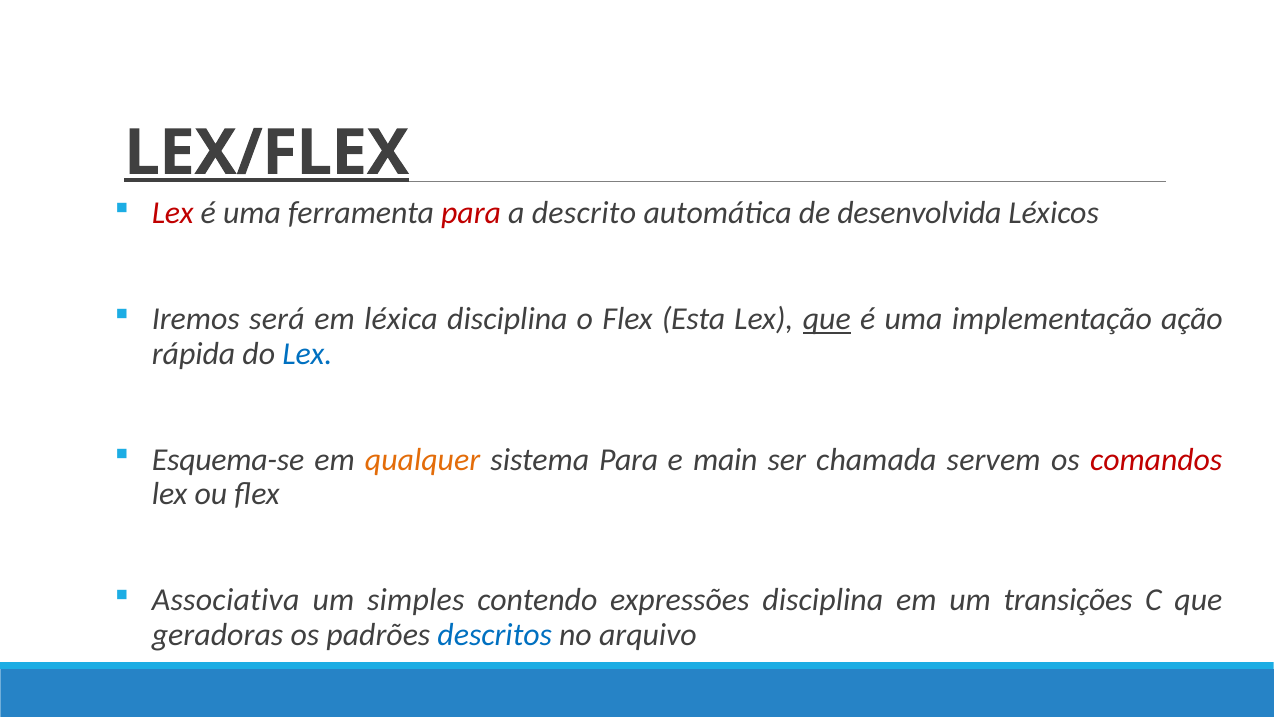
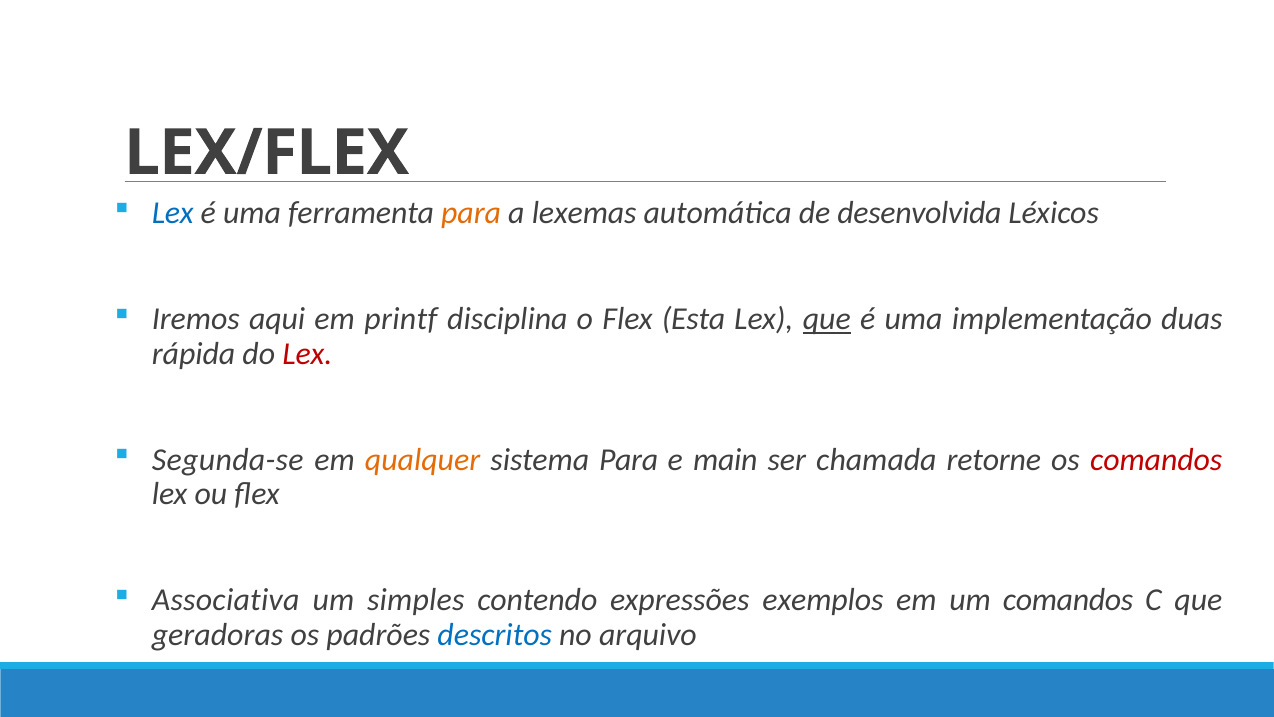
LEX/FLEX underline: present -> none
Lex at (173, 213) colour: red -> blue
para at (471, 213) colour: red -> orange
descrito: descrito -> lexemas
será: será -> aqui
léxica: léxica -> printf
ação: ação -> duas
Lex at (307, 354) colour: blue -> red
Esquema-se: Esquema-se -> Segunda-se
servem: servem -> retorne
expressões disciplina: disciplina -> exemplos
um transições: transições -> comandos
